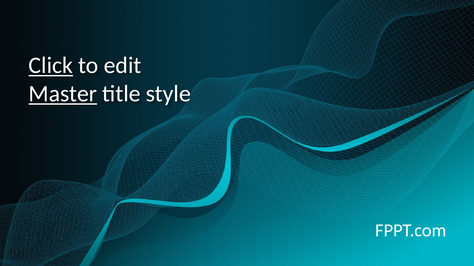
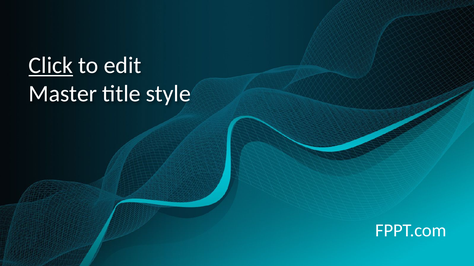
Master underline: present -> none
